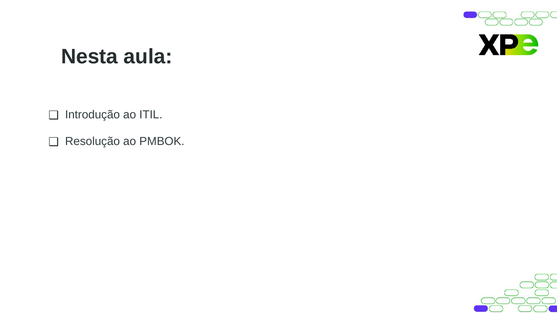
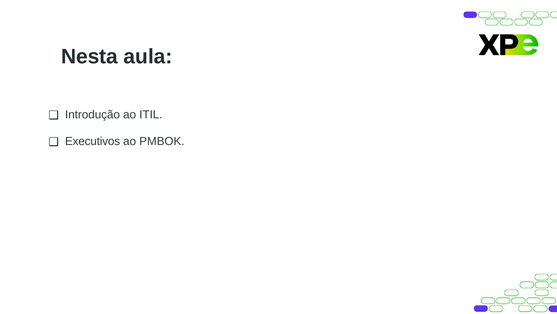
Resolução: Resolução -> Executivos
